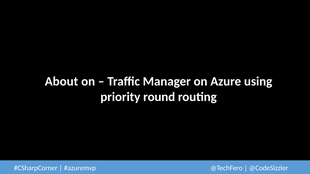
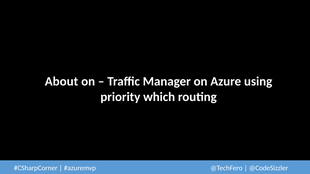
round: round -> which
